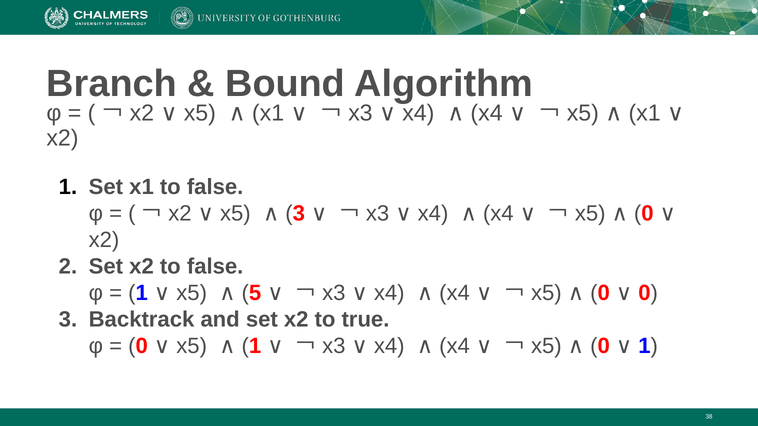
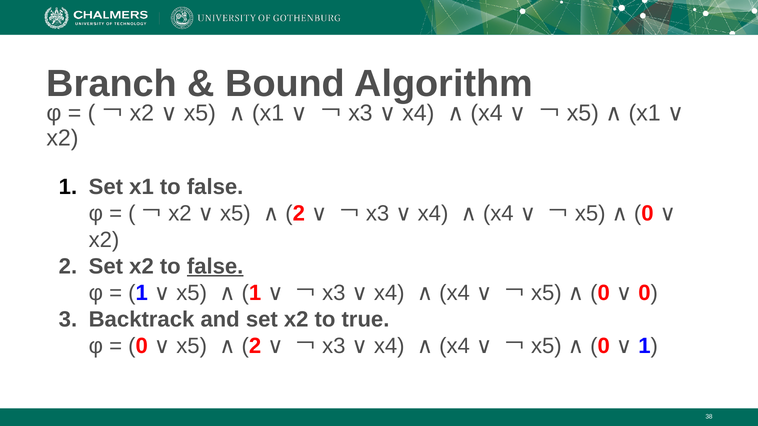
3 at (299, 213): 3 -> 2
false at (215, 267) underline: none -> present
5 at (255, 293): 5 -> 1
1 at (255, 346): 1 -> 2
